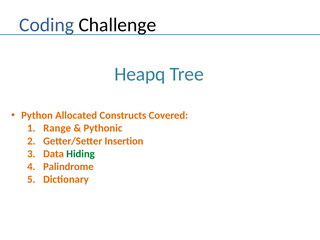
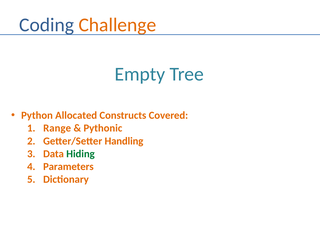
Challenge colour: black -> orange
Heapq: Heapq -> Empty
Insertion: Insertion -> Handling
Palindrome: Palindrome -> Parameters
